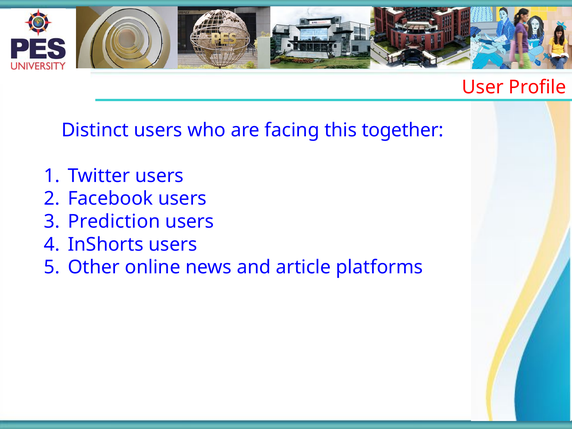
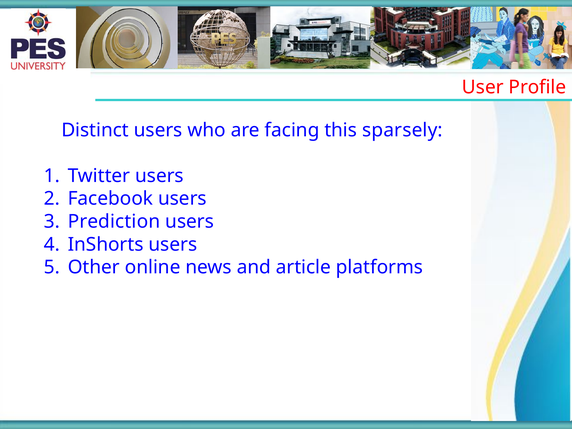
together: together -> sparsely
